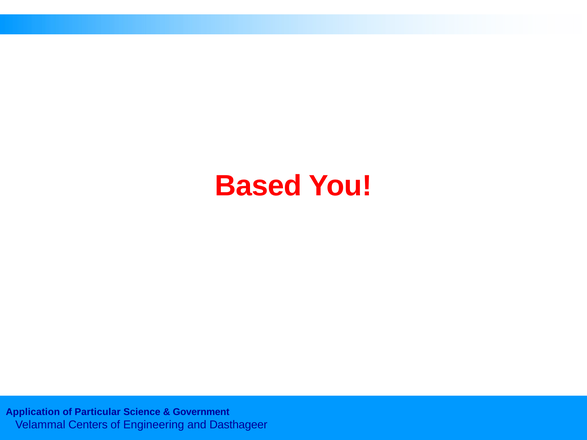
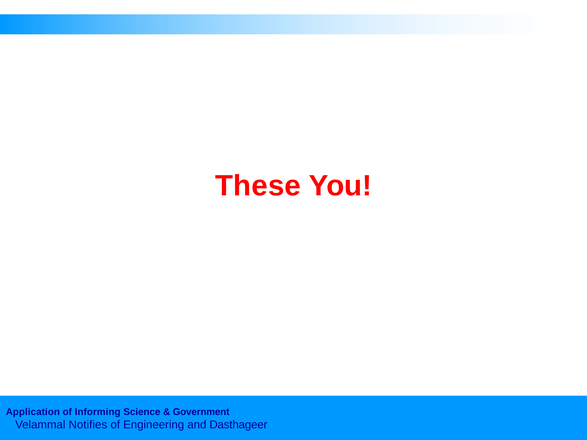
Based: Based -> These
Particular: Particular -> Informing
Centers: Centers -> Notifies
